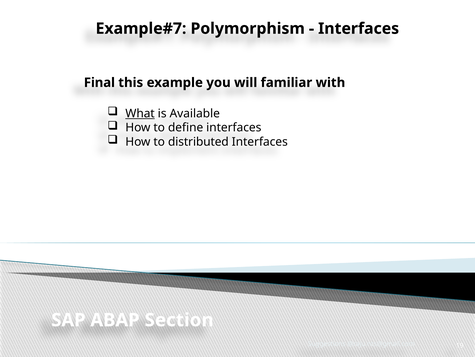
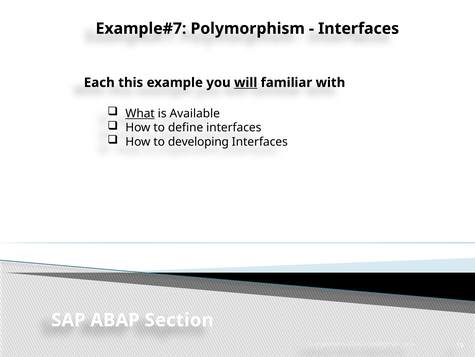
Final: Final -> Each
will underline: none -> present
distributed: distributed -> developing
